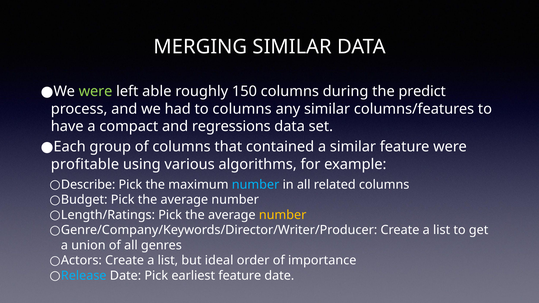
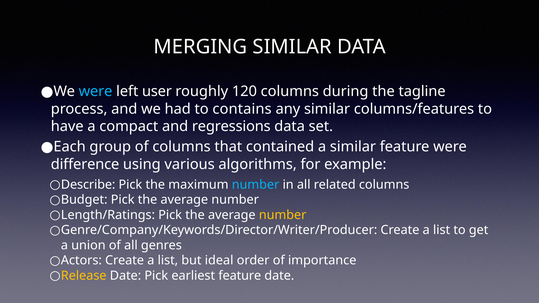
were at (96, 91) colour: light green -> light blue
able: able -> user
150: 150 -> 120
predict: predict -> tagline
to columns: columns -> contains
profitable: profitable -> difference
Release colour: light blue -> yellow
